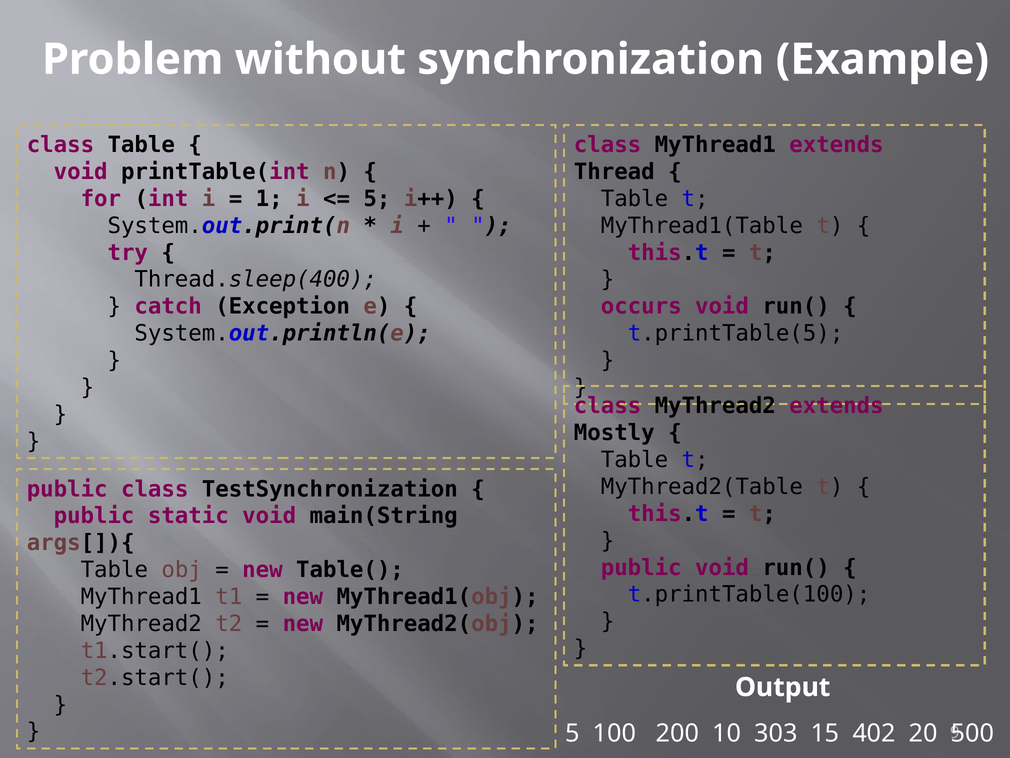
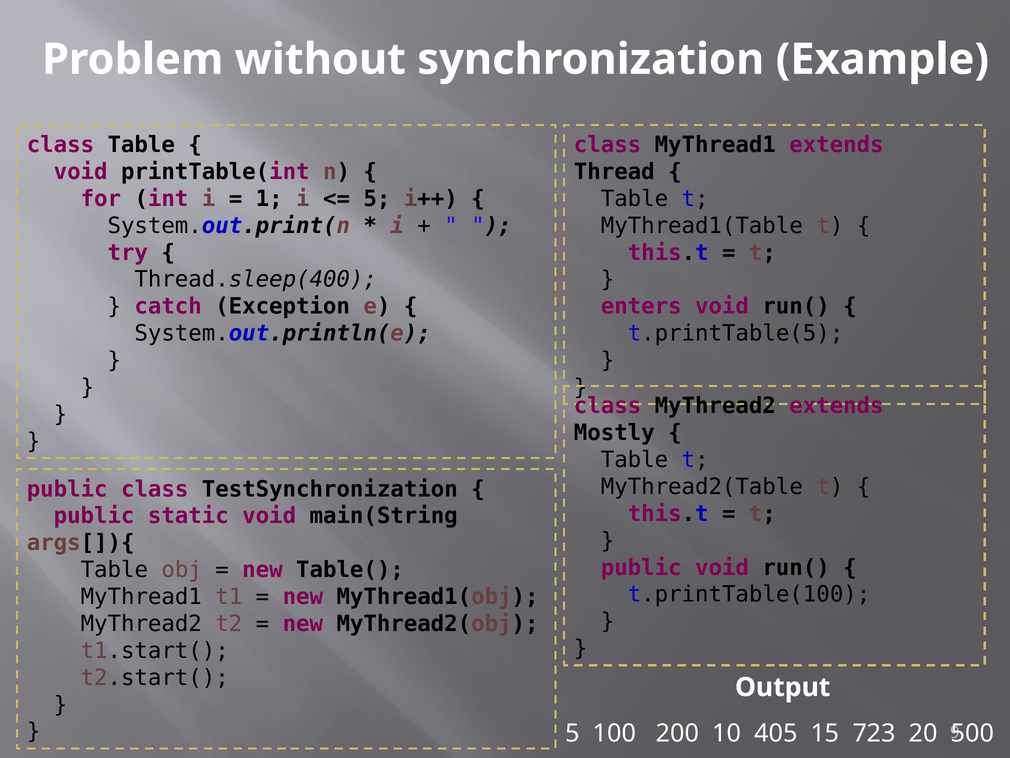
occurs: occurs -> enters
303: 303 -> 405
402: 402 -> 723
